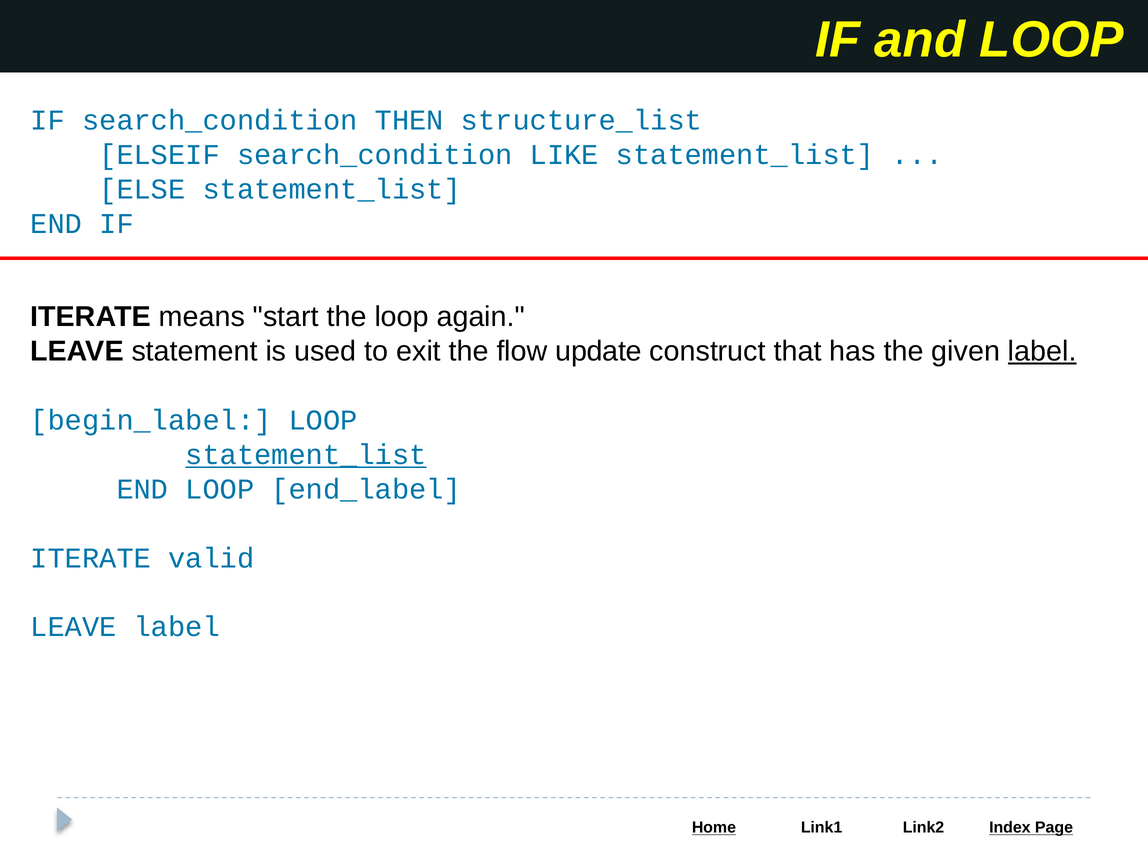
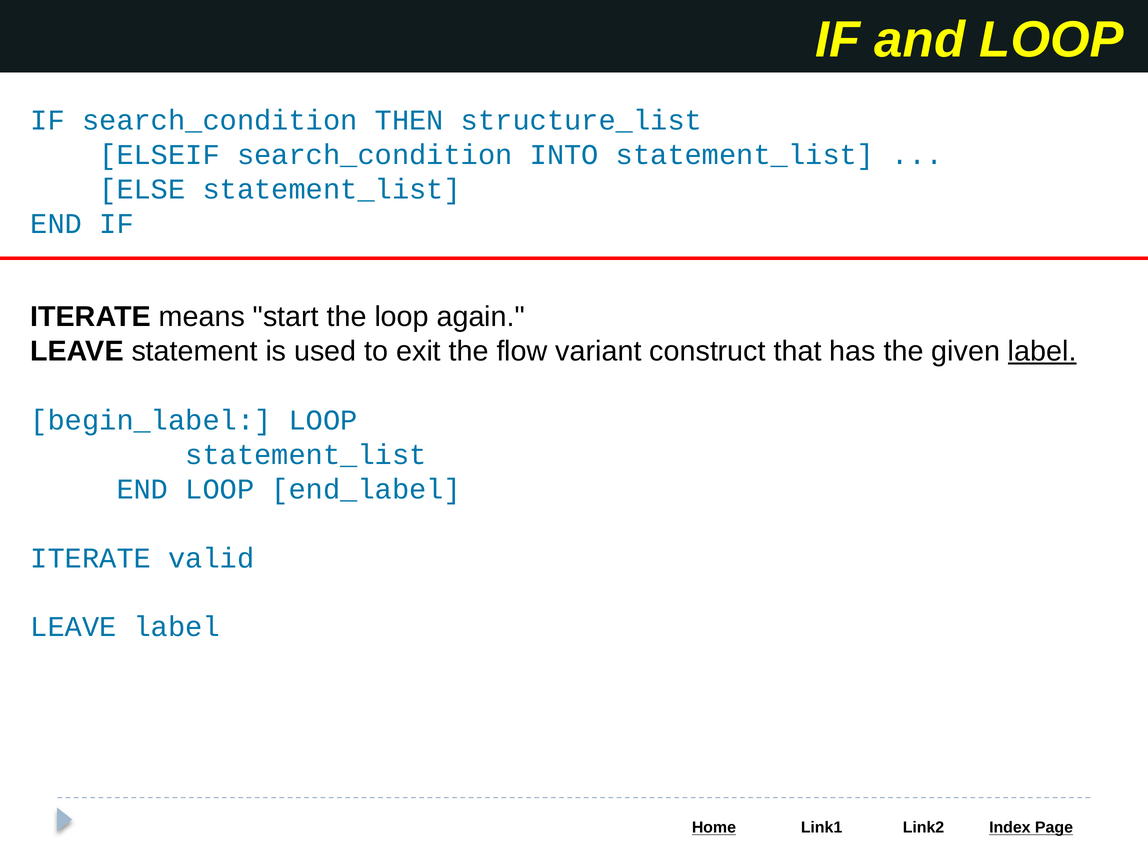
LIKE: LIKE -> INTO
update: update -> variant
statement_list at (306, 455) underline: present -> none
